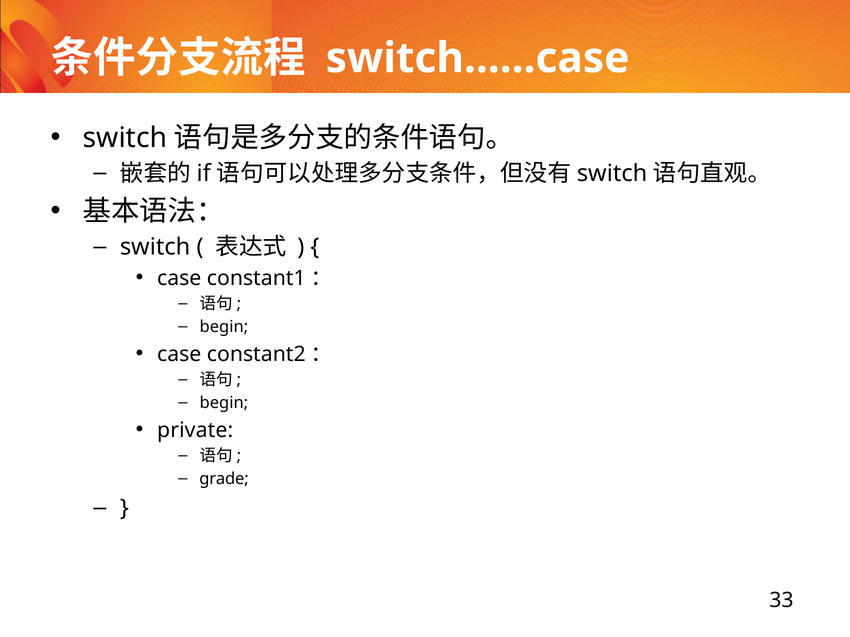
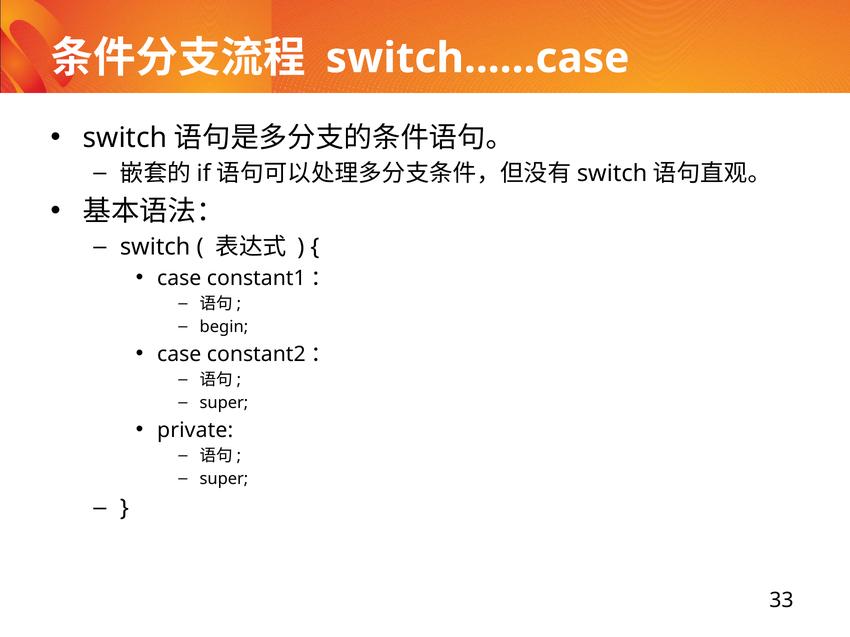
begin at (224, 403): begin -> super
grade at (224, 479): grade -> super
